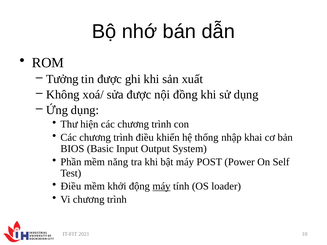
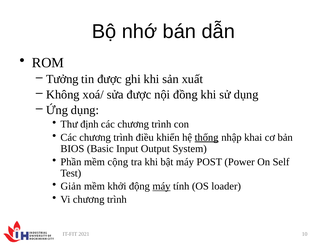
hiện: hiện -> định
thống underline: none -> present
năng: năng -> cộng
Điều at (71, 186): Điều -> Giản
